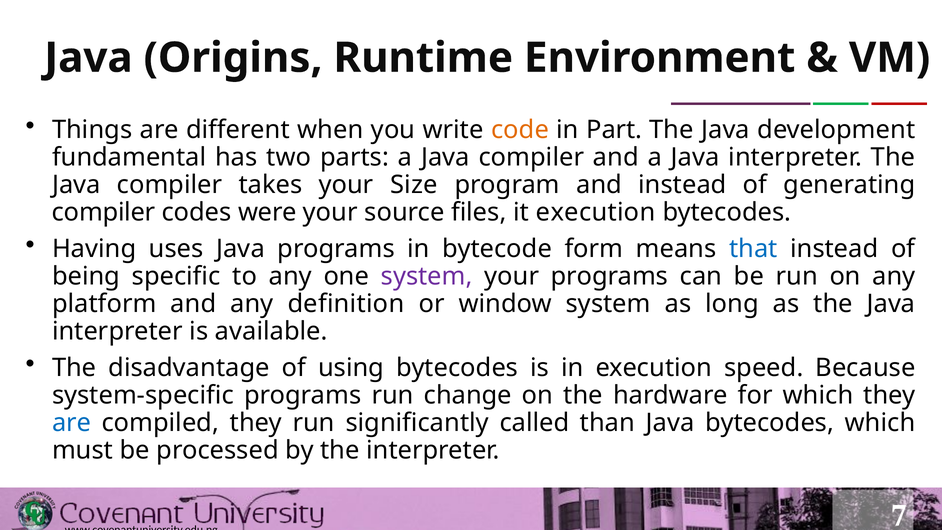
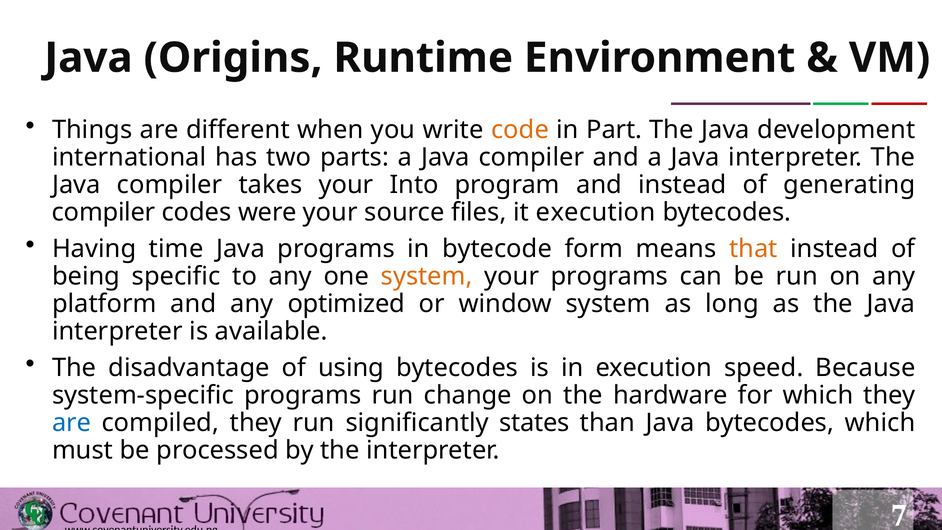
fundamental: fundamental -> international
Size: Size -> Into
uses: uses -> time
that colour: blue -> orange
system at (427, 276) colour: purple -> orange
definition: definition -> optimized
called: called -> states
